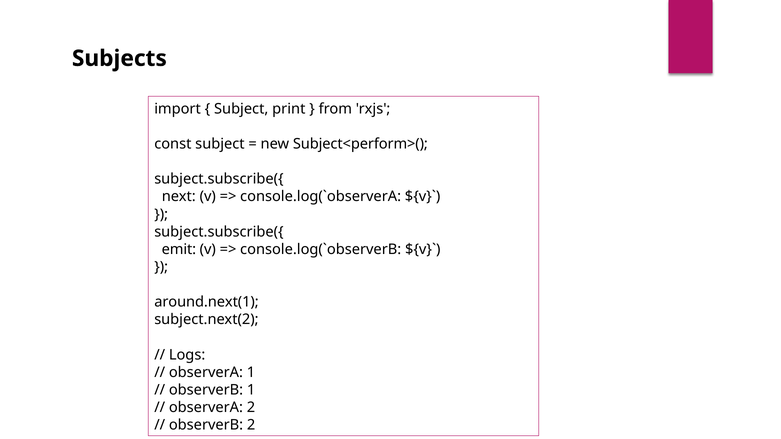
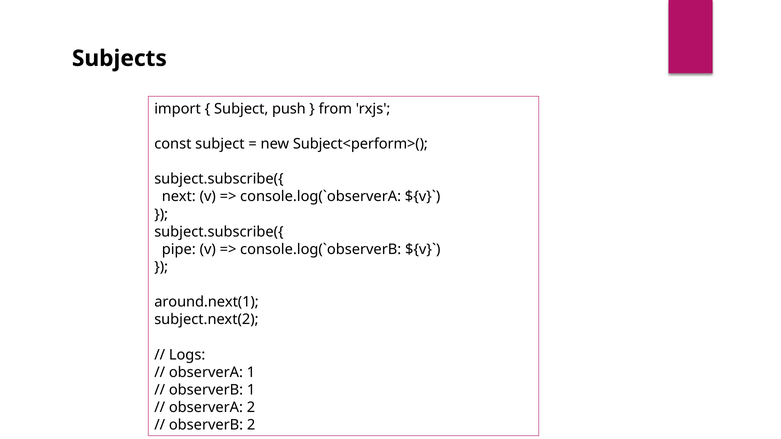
print: print -> push
emit: emit -> pipe
